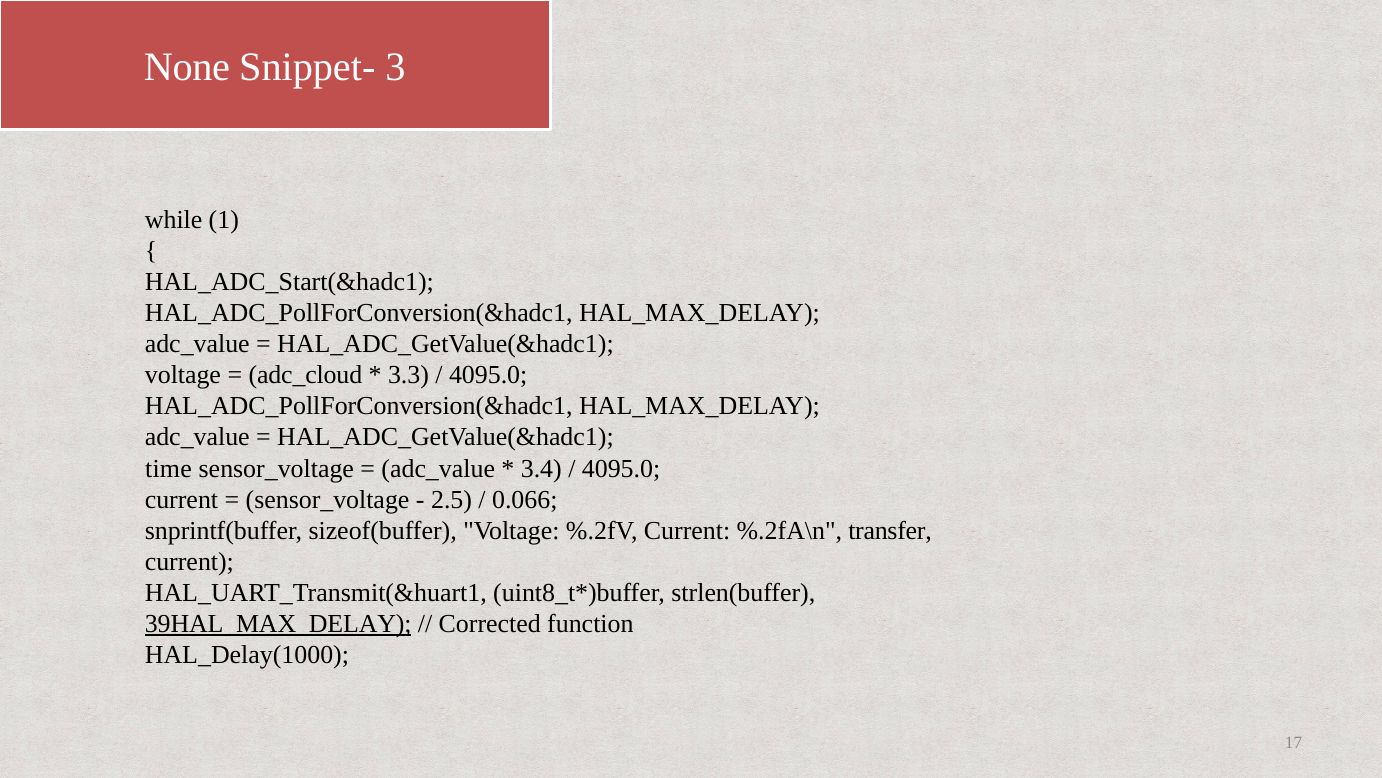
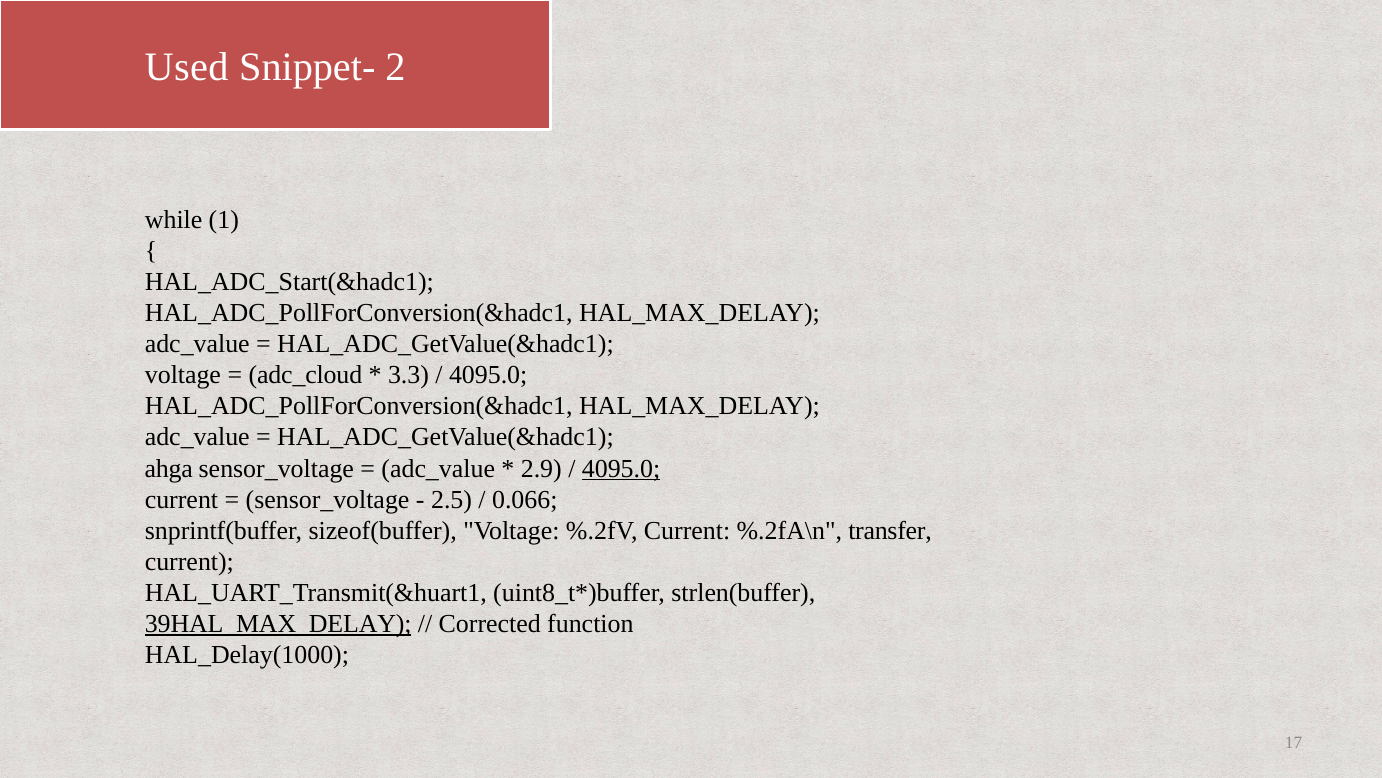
None: None -> Used
3: 3 -> 2
time: time -> ahga
3.4: 3.4 -> 2.9
4095.0 at (621, 468) underline: none -> present
